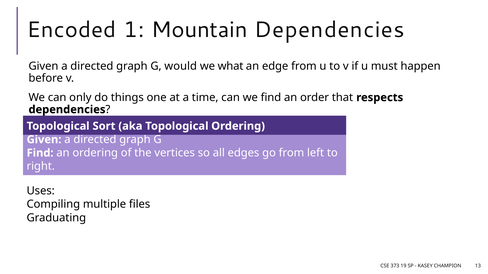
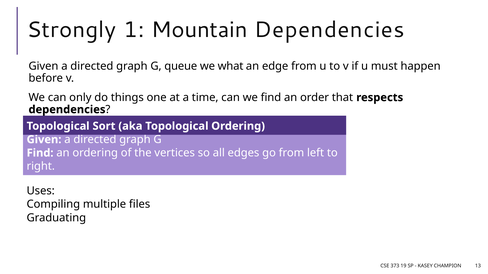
Encoded: Encoded -> Strongly
would: would -> queue
